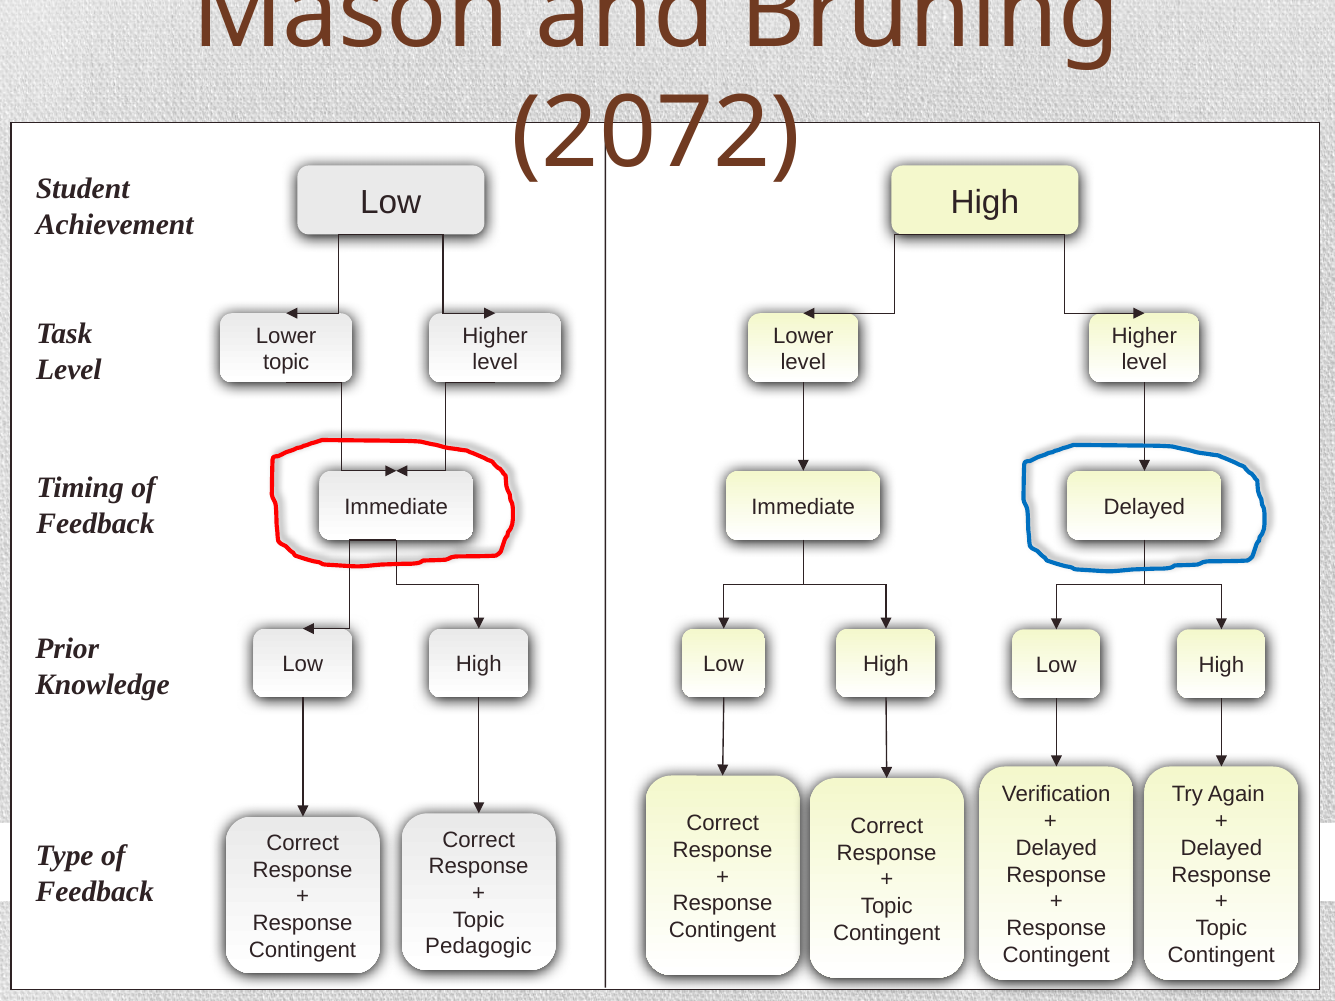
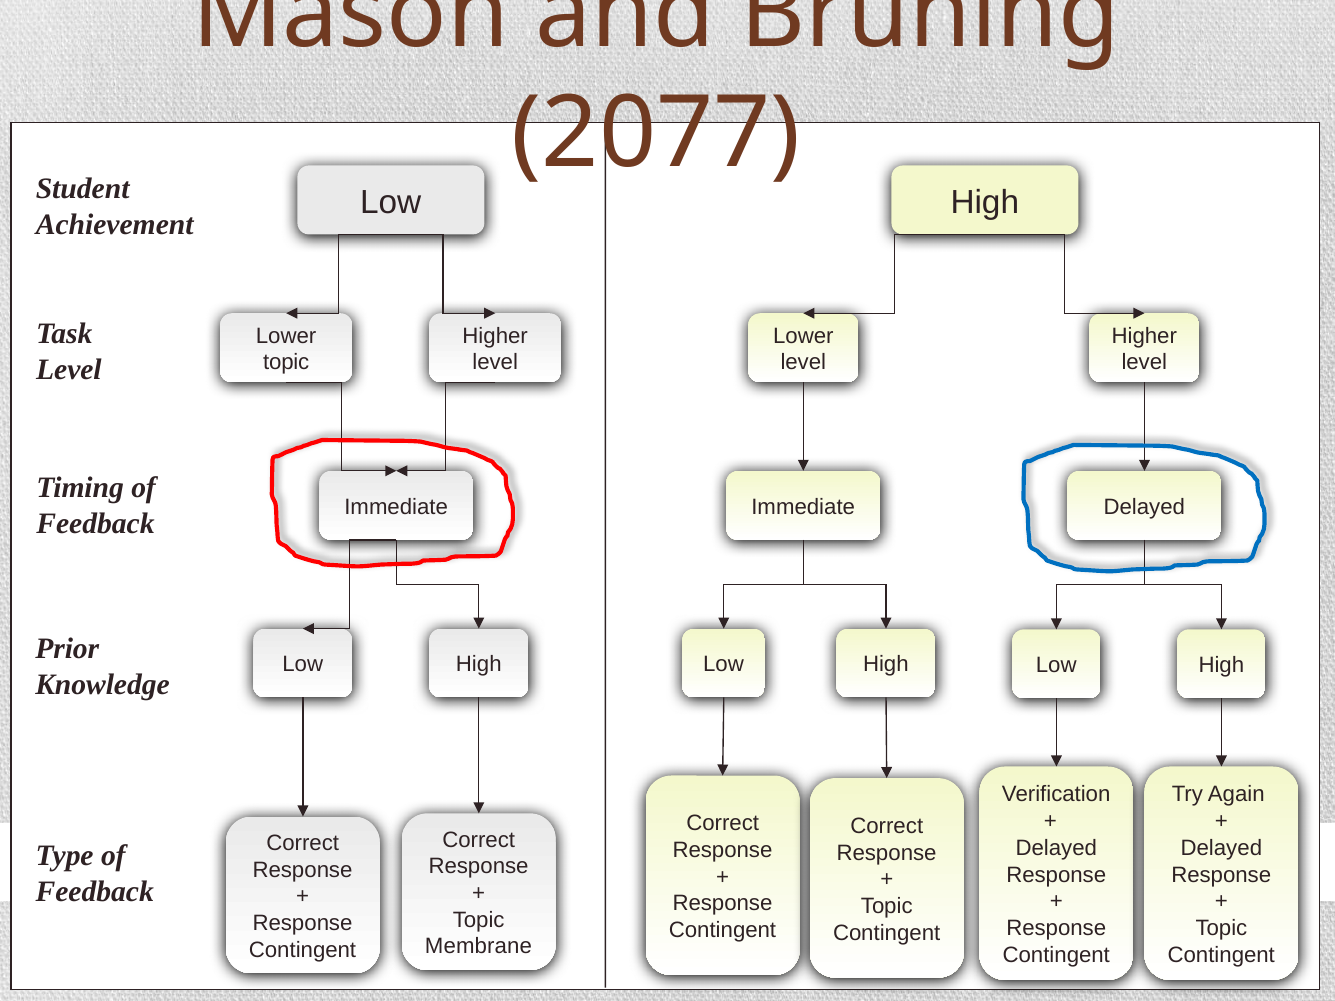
2072: 2072 -> 2077
Pedagogic: Pedagogic -> Membrane
